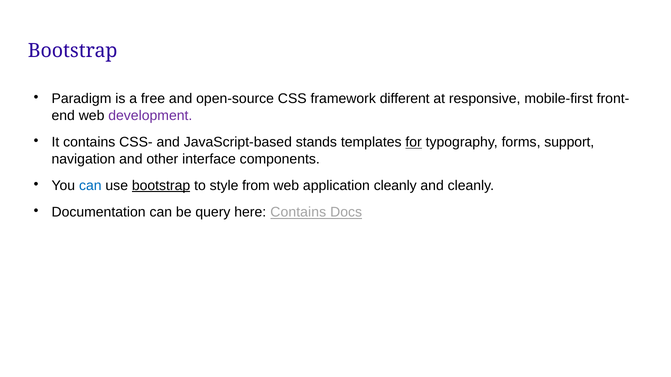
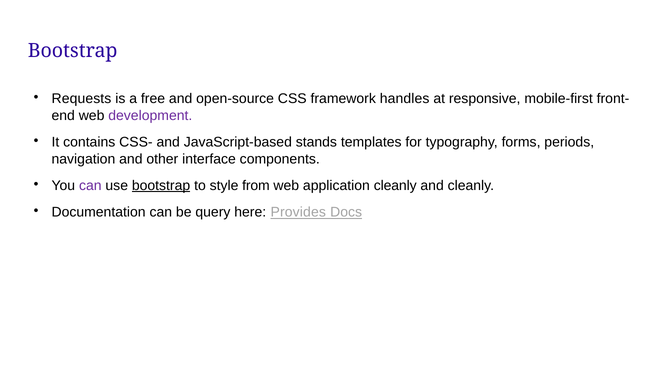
Paradigm: Paradigm -> Requests
different: different -> handles
for underline: present -> none
support: support -> periods
can at (90, 186) colour: blue -> purple
here Contains: Contains -> Provides
